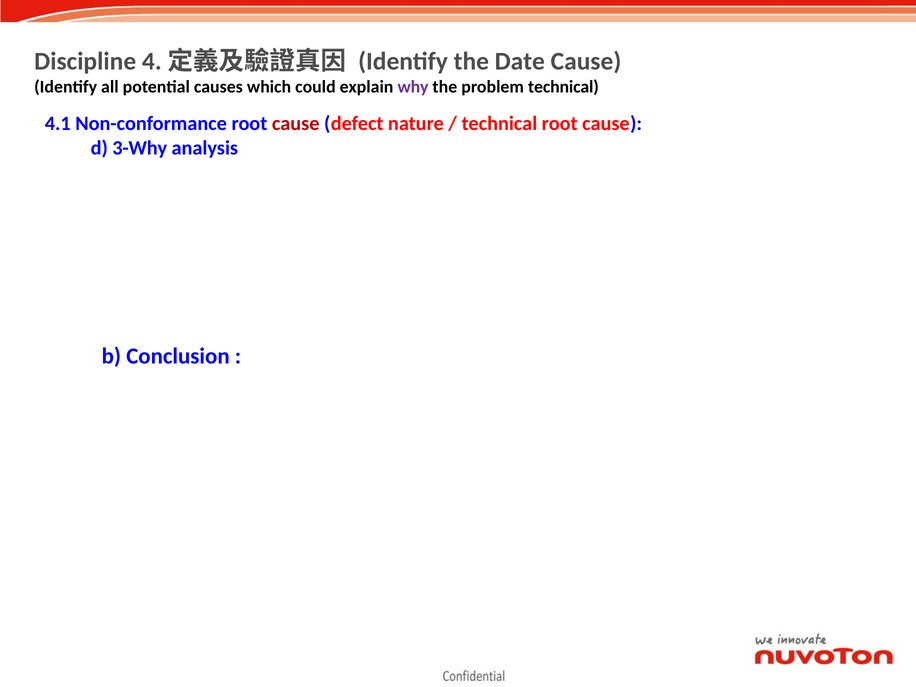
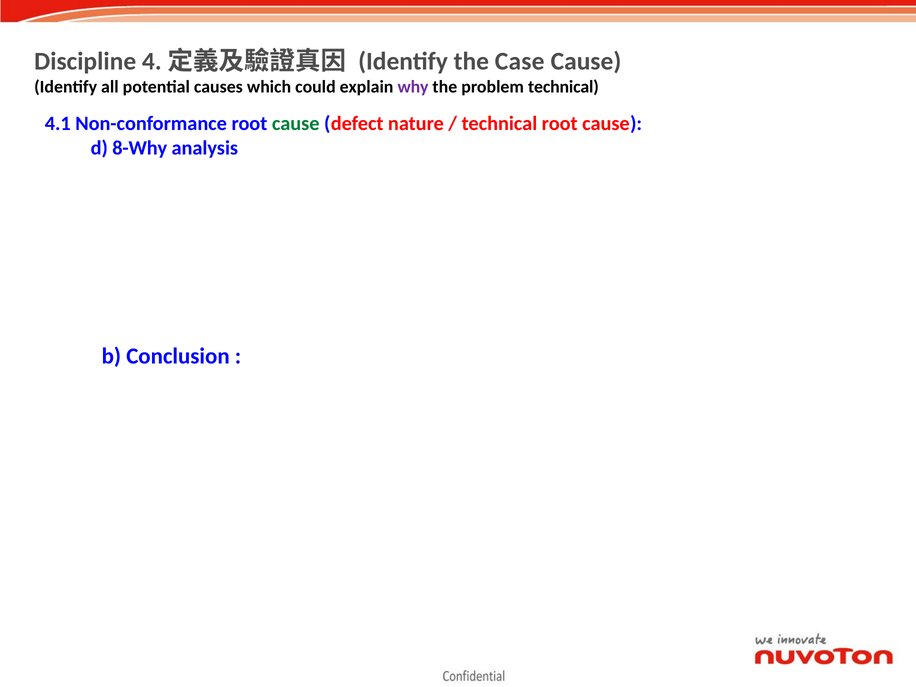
Date: Date -> Case
cause at (296, 124) colour: red -> green
3-Why: 3-Why -> 8-Why
